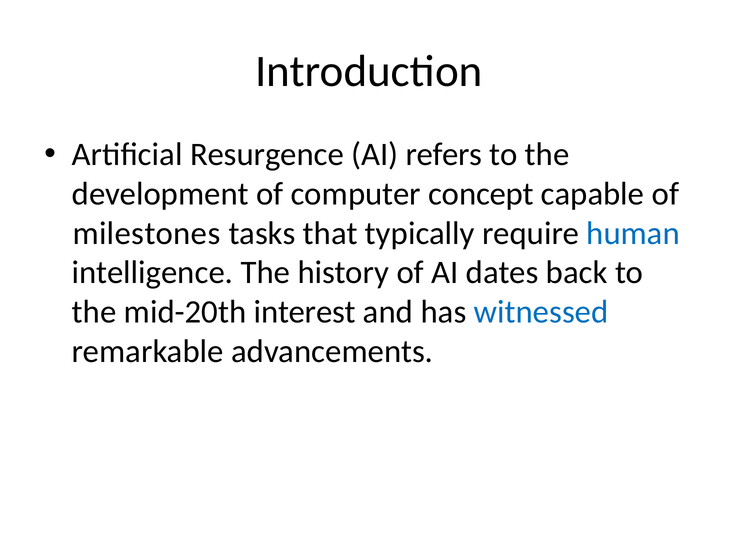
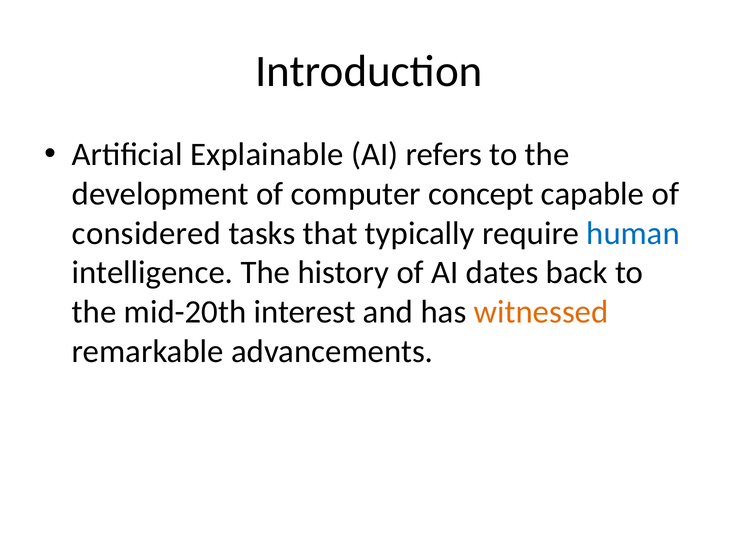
Resurgence: Resurgence -> Explainable
milestones: milestones -> considered
witnessed colour: blue -> orange
